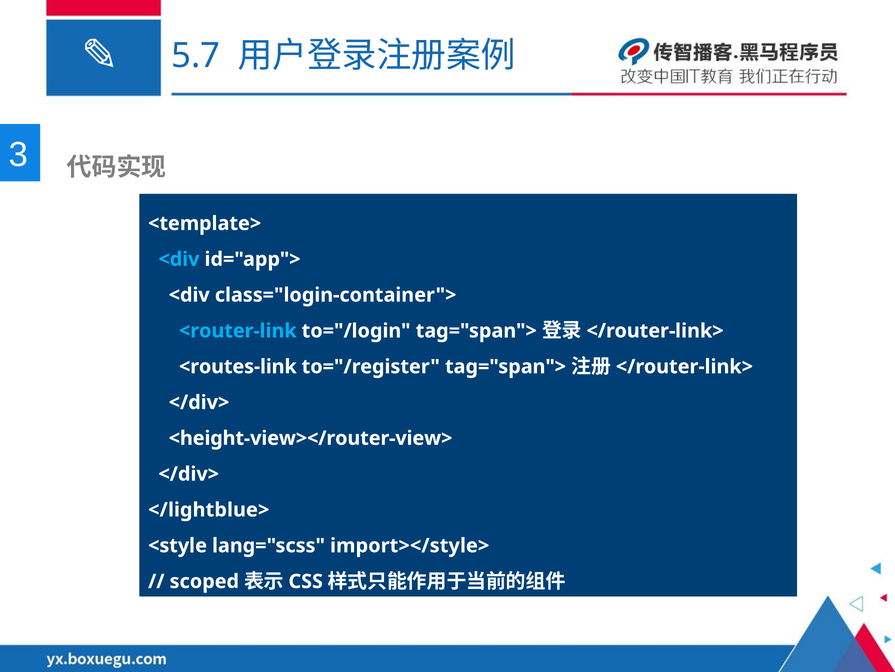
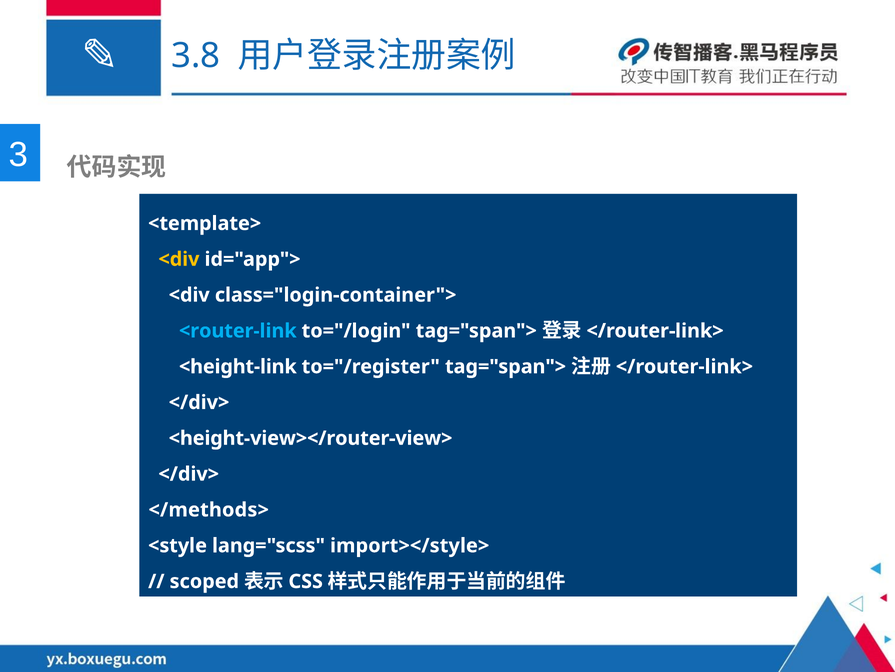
5.7: 5.7 -> 3.8
<div at (179, 259) colour: light blue -> yellow
<routes-link: <routes-link -> <height-link
</lightblue>: </lightblue> -> </methods>
